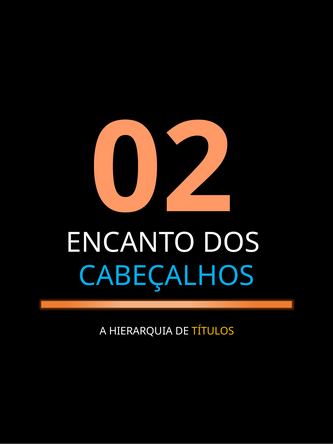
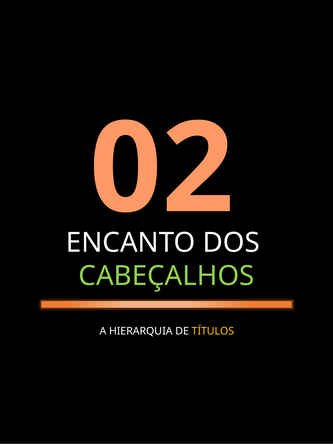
CABEÇALHOS colour: light blue -> light green
